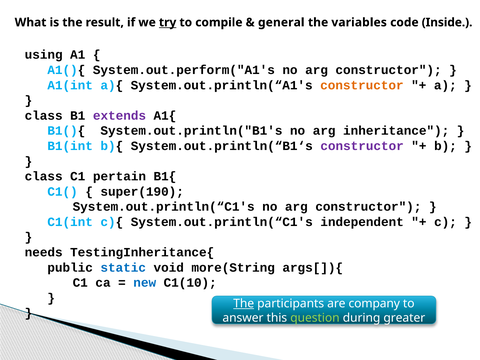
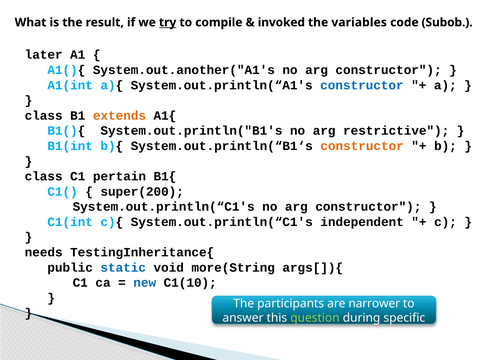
general: general -> invoked
Inside: Inside -> Subob
using: using -> later
System.out.perform("A1's: System.out.perform("A1's -> System.out.another("A1's
constructor at (362, 85) colour: orange -> blue
extends colour: purple -> orange
inheritance: inheritance -> restrictive
constructor at (362, 146) colour: purple -> orange
super(190: super(190 -> super(200
The at (244, 304) underline: present -> none
company: company -> narrower
greater: greater -> specific
